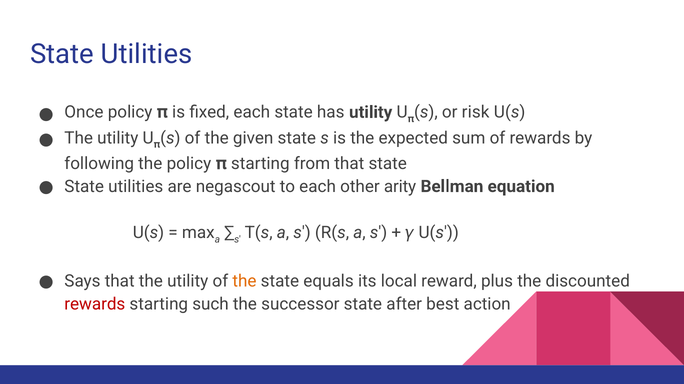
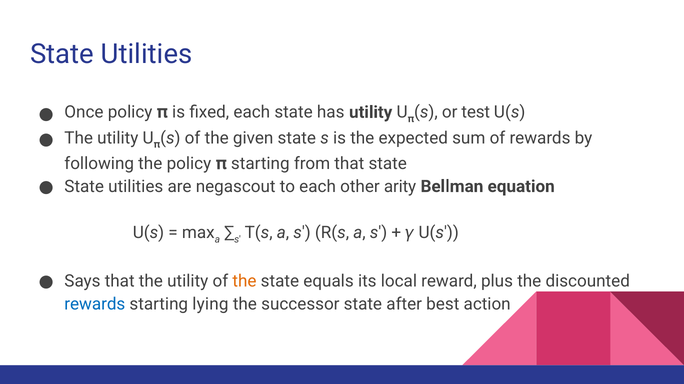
risk: risk -> test
rewards at (95, 305) colour: red -> blue
such: such -> lying
